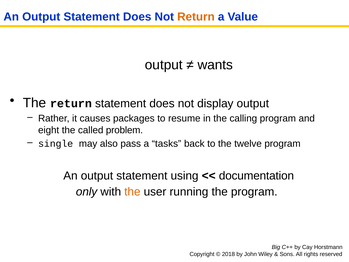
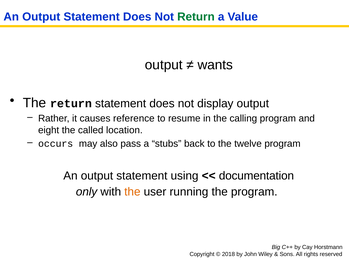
Return at (196, 17) colour: orange -> green
packages: packages -> reference
problem: problem -> location
single: single -> occurs
tasks: tasks -> stubs
